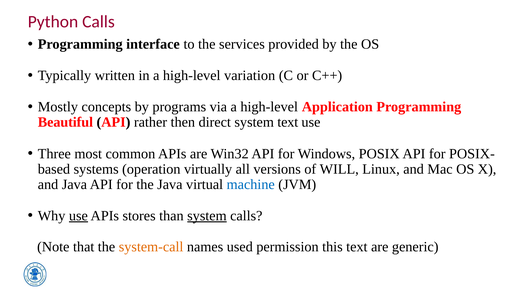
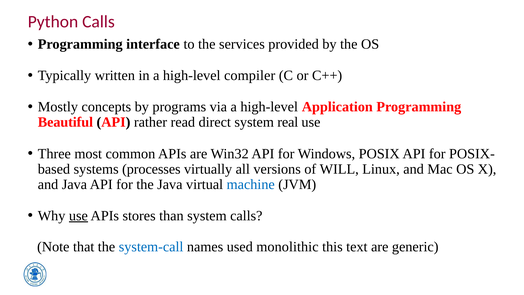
variation: variation -> compiler
then: then -> read
system text: text -> real
operation: operation -> processes
system at (207, 216) underline: present -> none
system-call colour: orange -> blue
permission: permission -> monolithic
